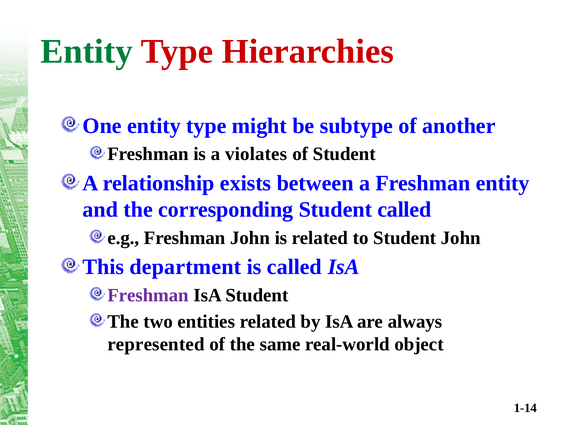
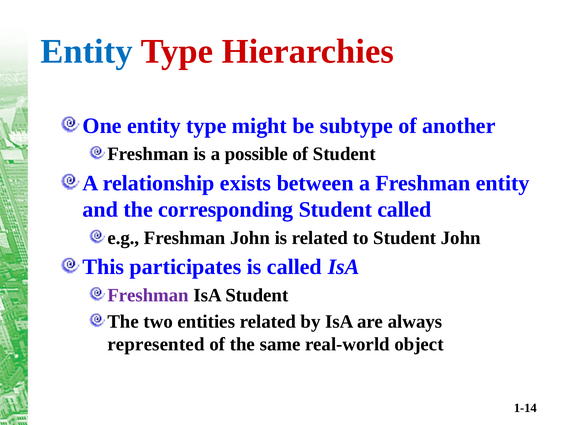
Entity at (87, 51) colour: green -> blue
violates: violates -> possible
department: department -> participates
